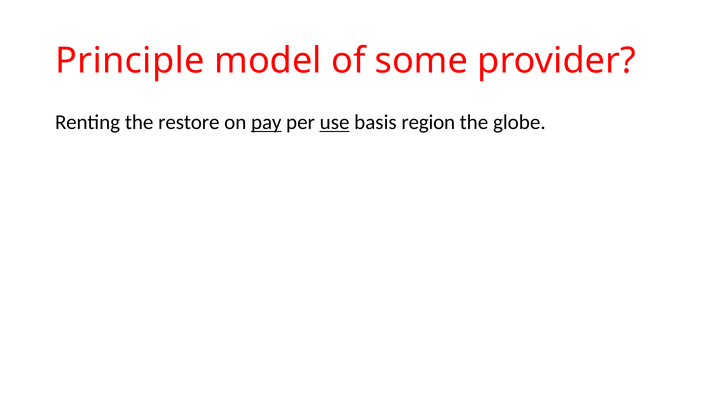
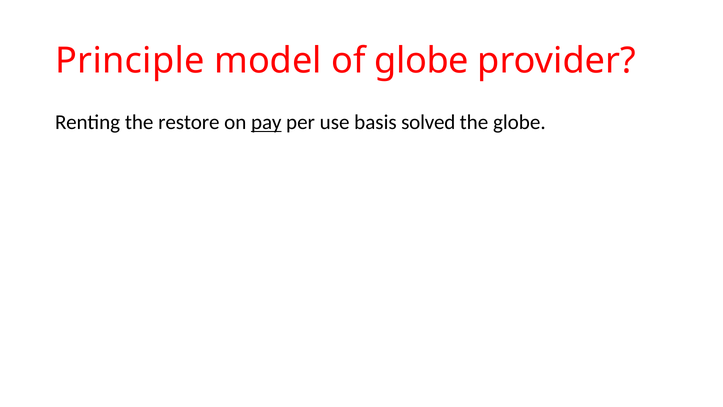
of some: some -> globe
use underline: present -> none
region: region -> solved
